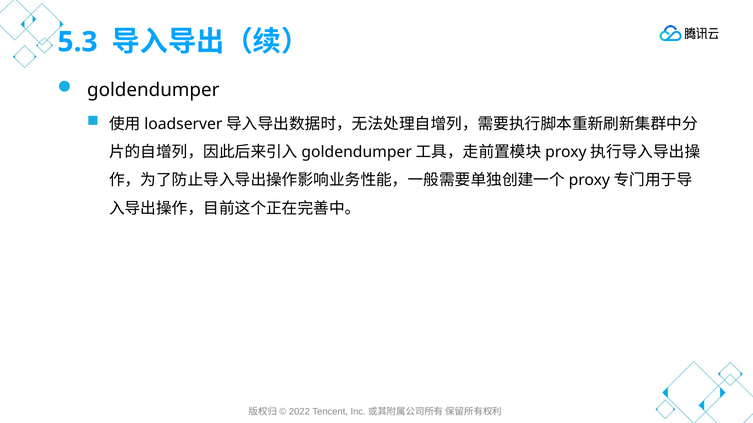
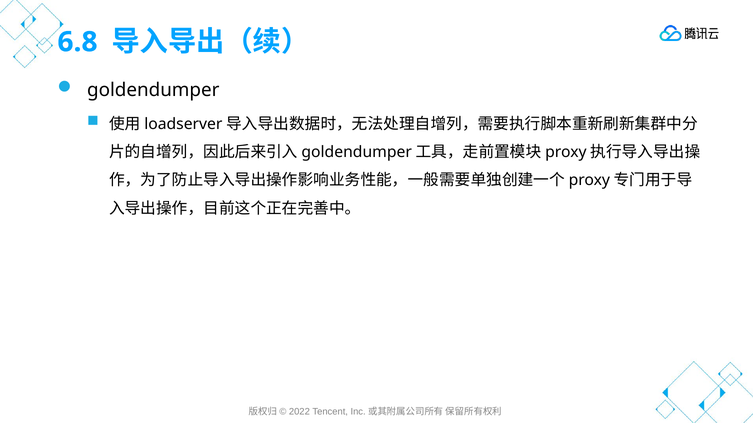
5.3: 5.3 -> 6.8
